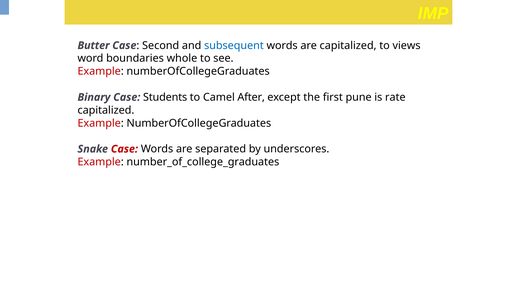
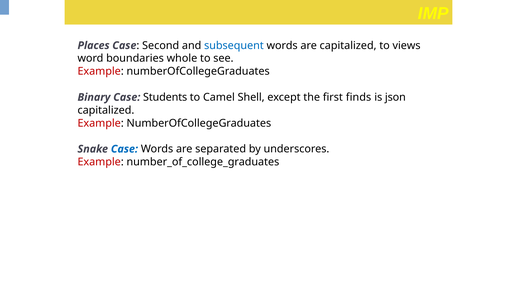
Butter: Butter -> Places
After: After -> Shell
pune: pune -> finds
rate: rate -> json
Case at (124, 149) colour: red -> blue
